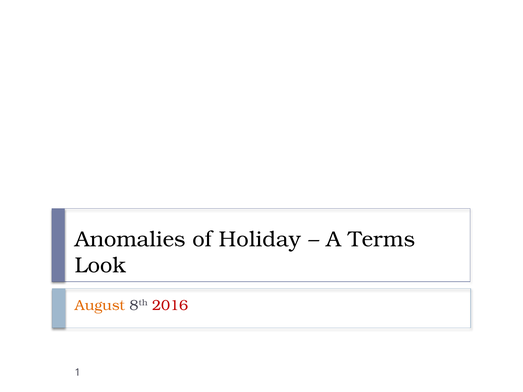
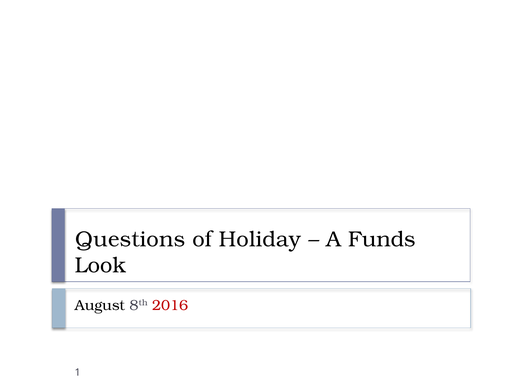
Anomalies: Anomalies -> Questions
Terms: Terms -> Funds
August colour: orange -> black
